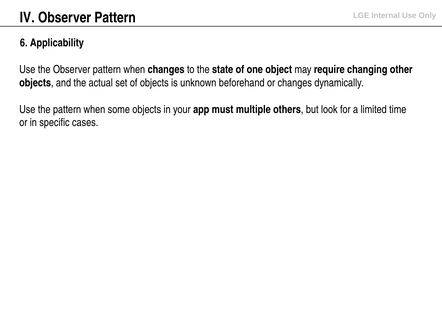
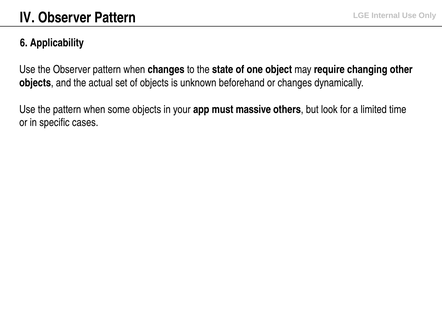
multiple: multiple -> massive
